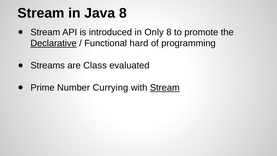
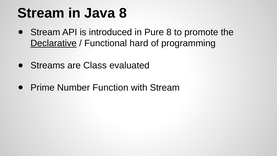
Only: Only -> Pure
Currying: Currying -> Function
Stream at (165, 88) underline: present -> none
